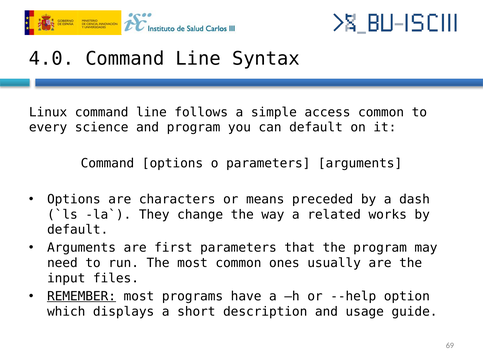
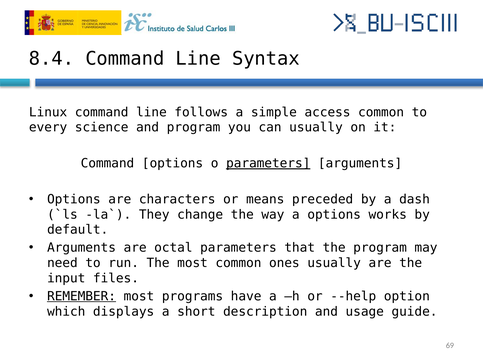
4.0: 4.0 -> 8.4
can default: default -> usually
parameters at (268, 163) underline: none -> present
a related: related -> options
first: first -> octal
